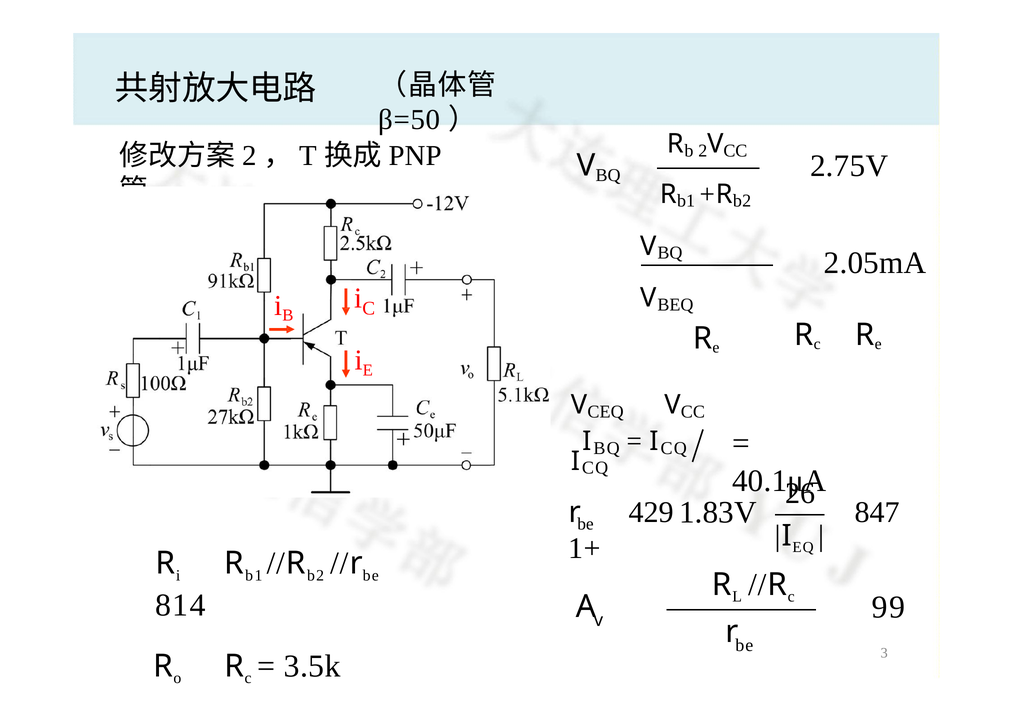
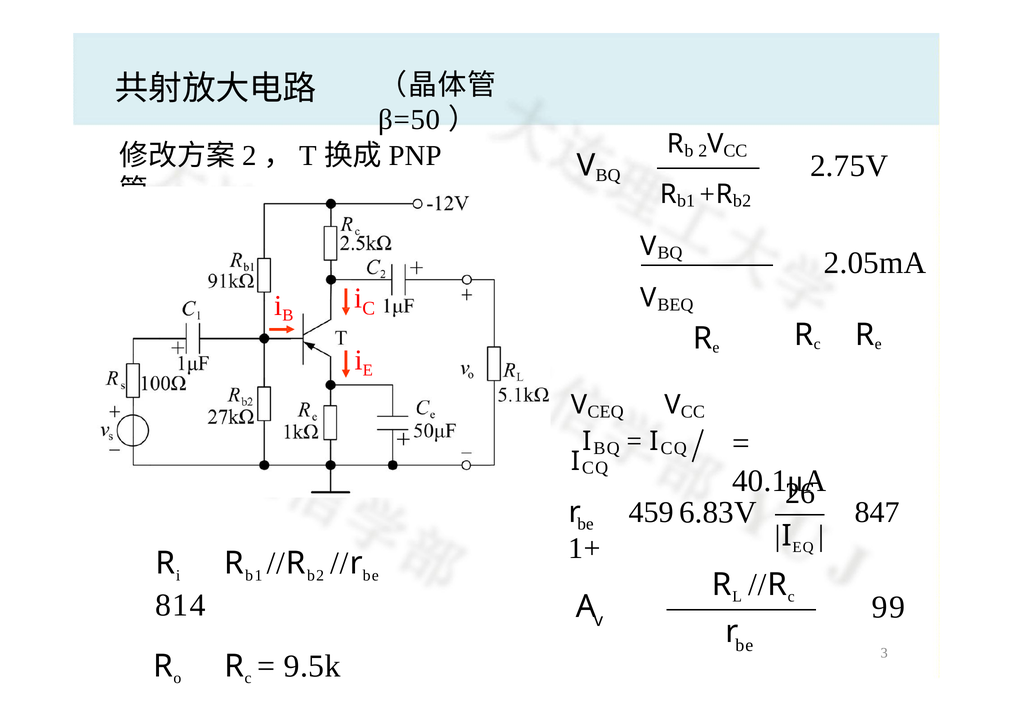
1.83V: 1.83V -> 6.83V
429: 429 -> 459
3.5k: 3.5k -> 9.5k
